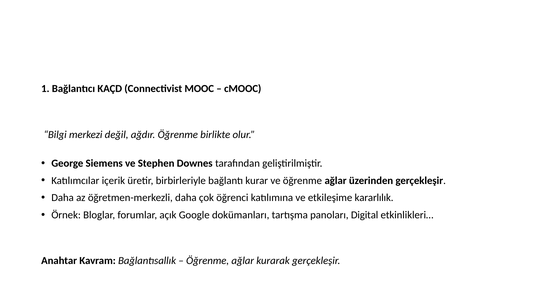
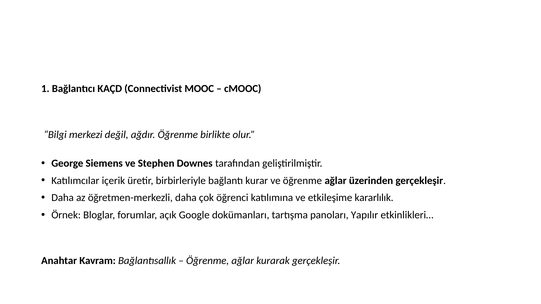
Digital: Digital -> Yapılır
